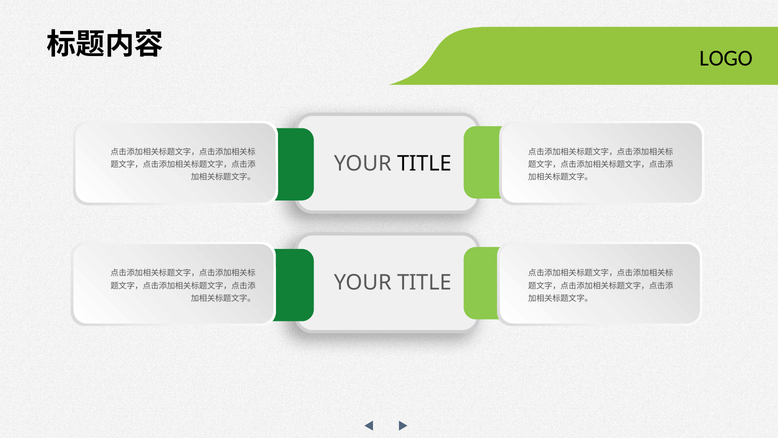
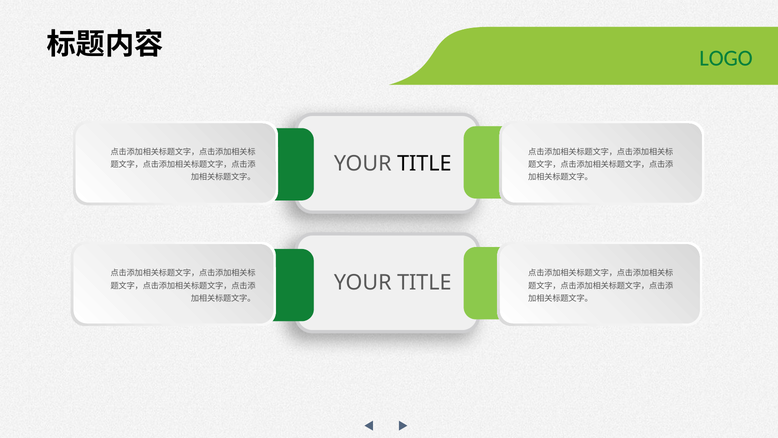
LOGO colour: black -> green
